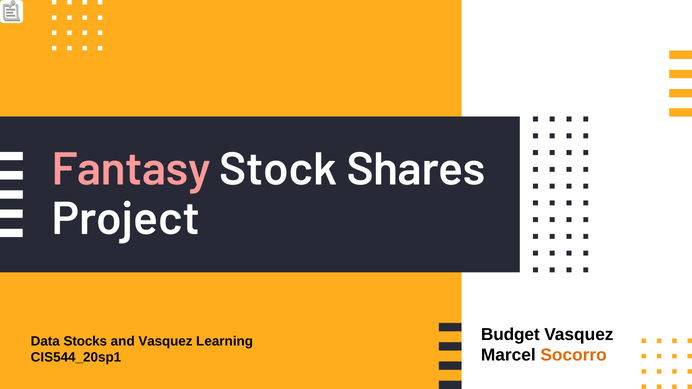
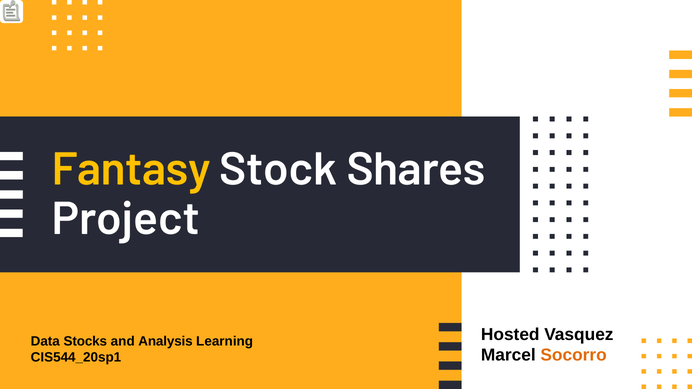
Fantasy colour: pink -> yellow
Budget: Budget -> Hosted
and Vasquez: Vasquez -> Analysis
